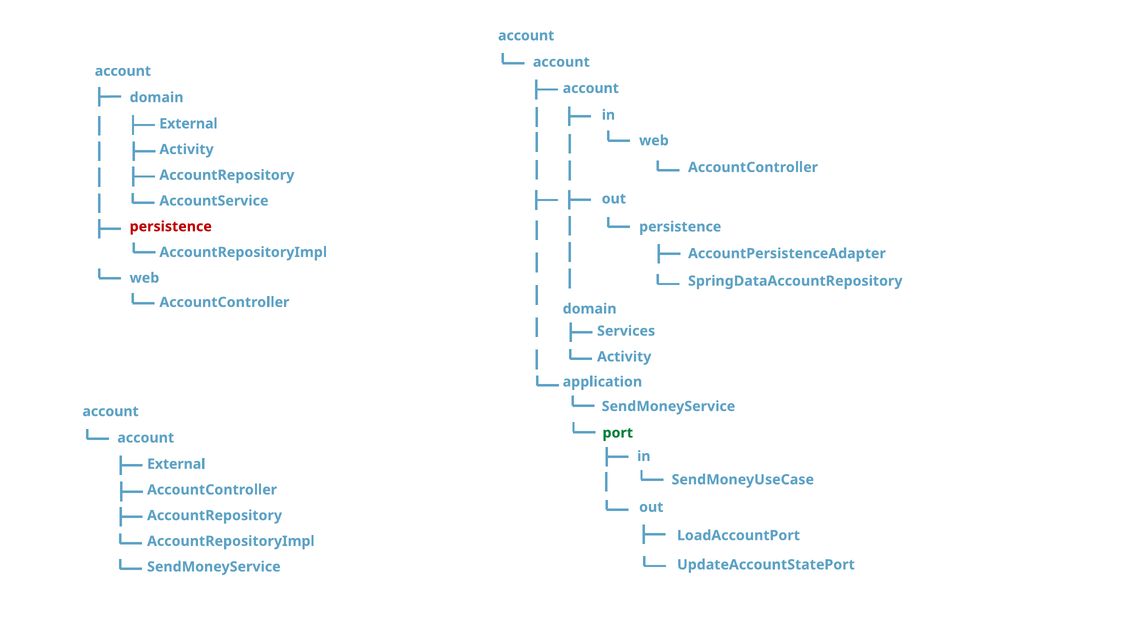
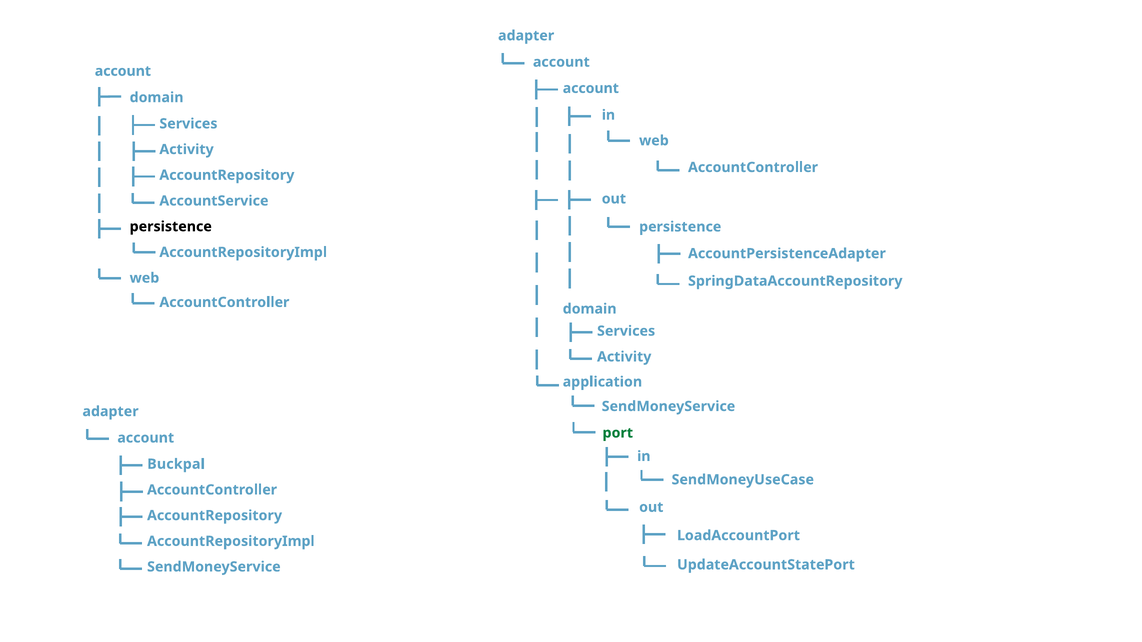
account at (526, 36): account -> adapter
External at (188, 124): External -> Services
persistence at (171, 227) colour: red -> black
account at (111, 412): account -> adapter
External at (176, 464): External -> Buckpal
